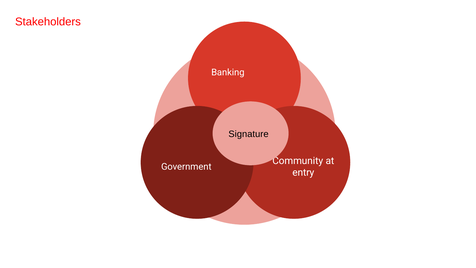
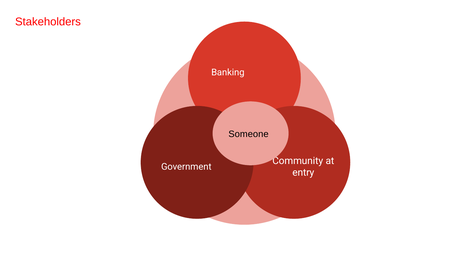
Signature: Signature -> Someone
